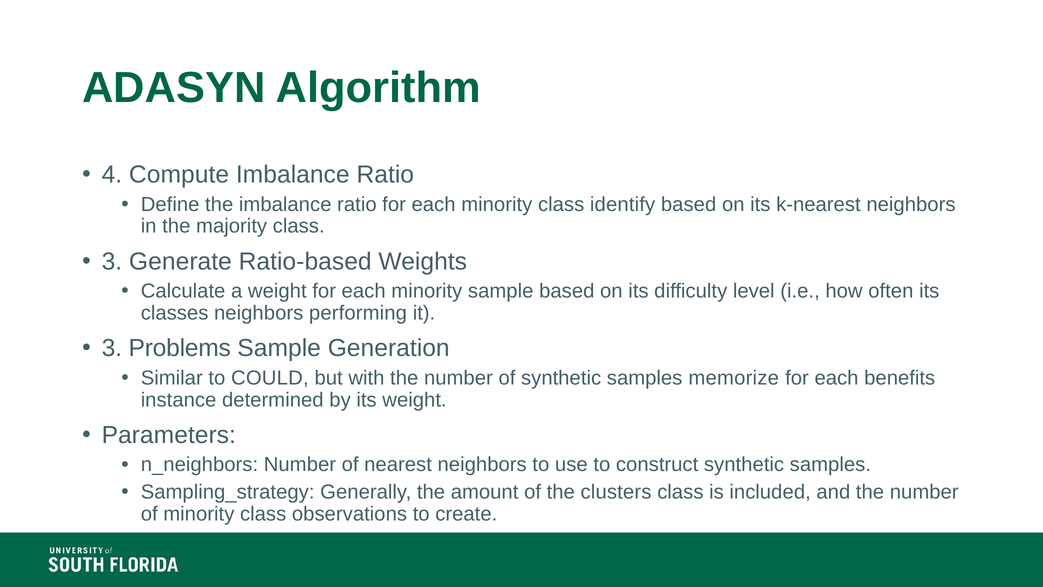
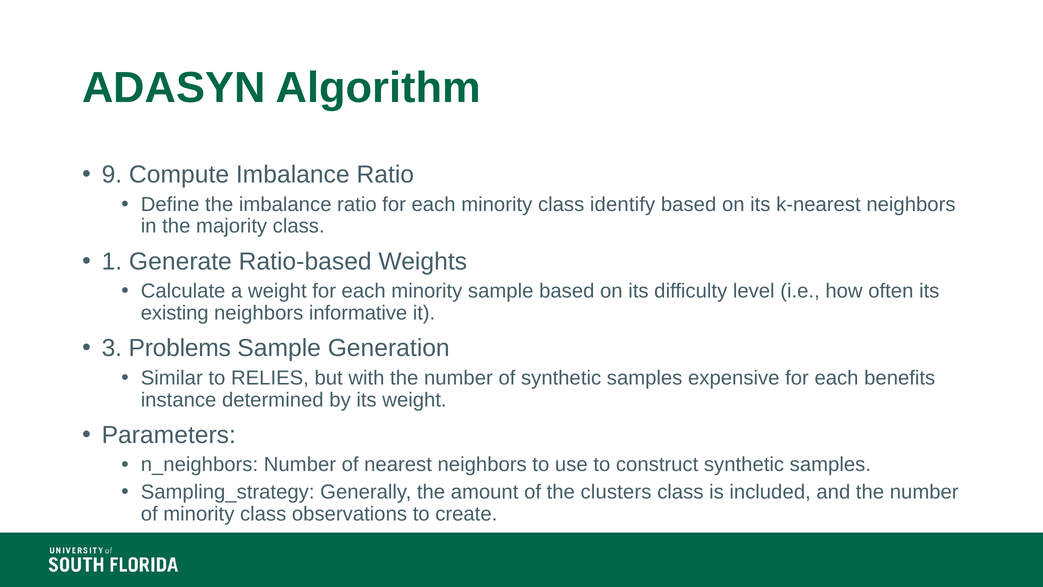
4: 4 -> 9
3 at (112, 261): 3 -> 1
classes: classes -> existing
performing: performing -> informative
COULD: COULD -> RELIES
memorize: memorize -> expensive
